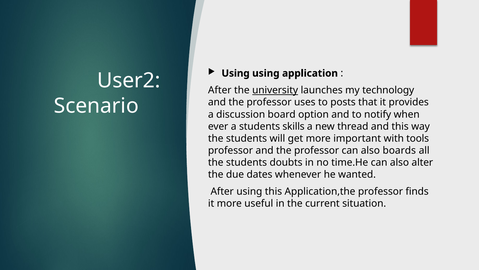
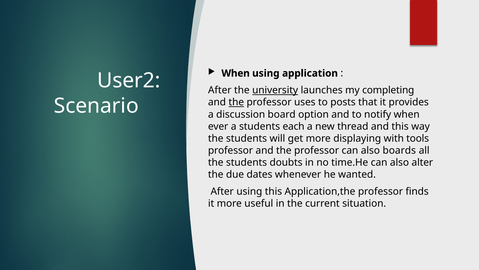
Using at (236, 73): Using -> When
technology: technology -> completing
the at (236, 102) underline: none -> present
skills: skills -> each
important: important -> displaying
